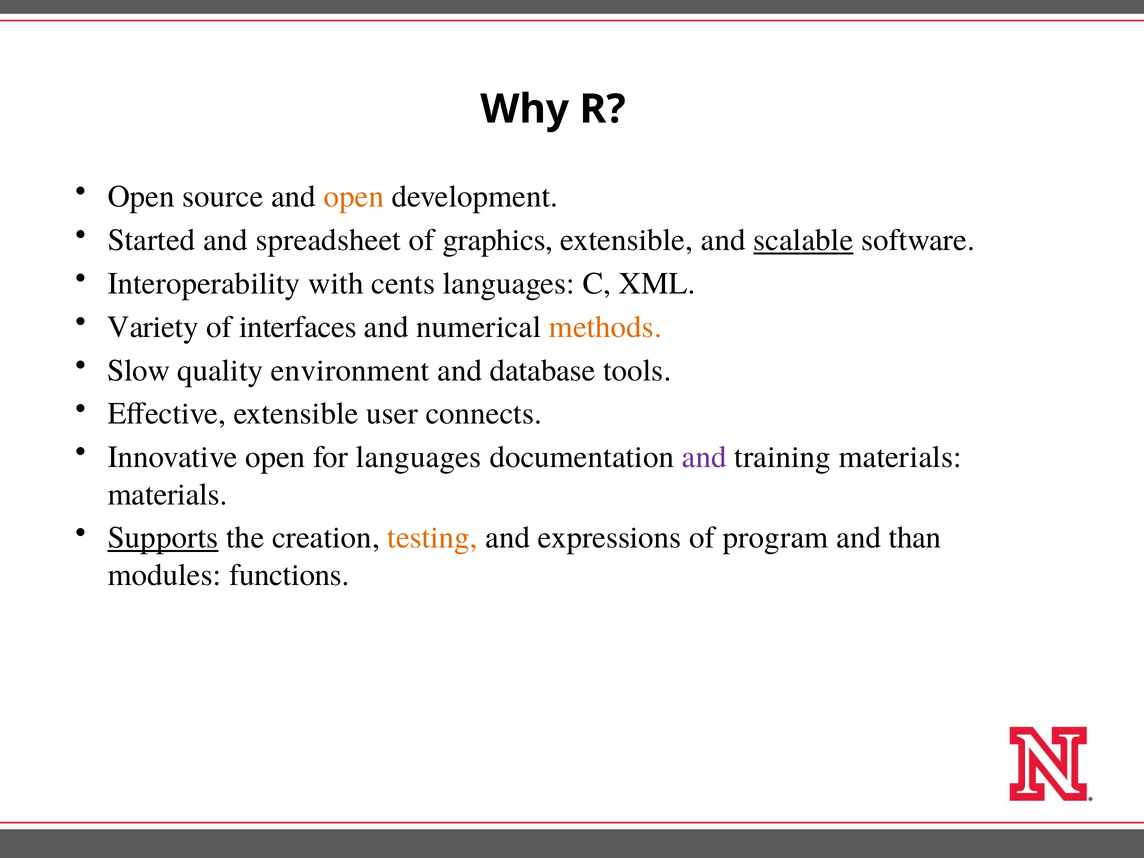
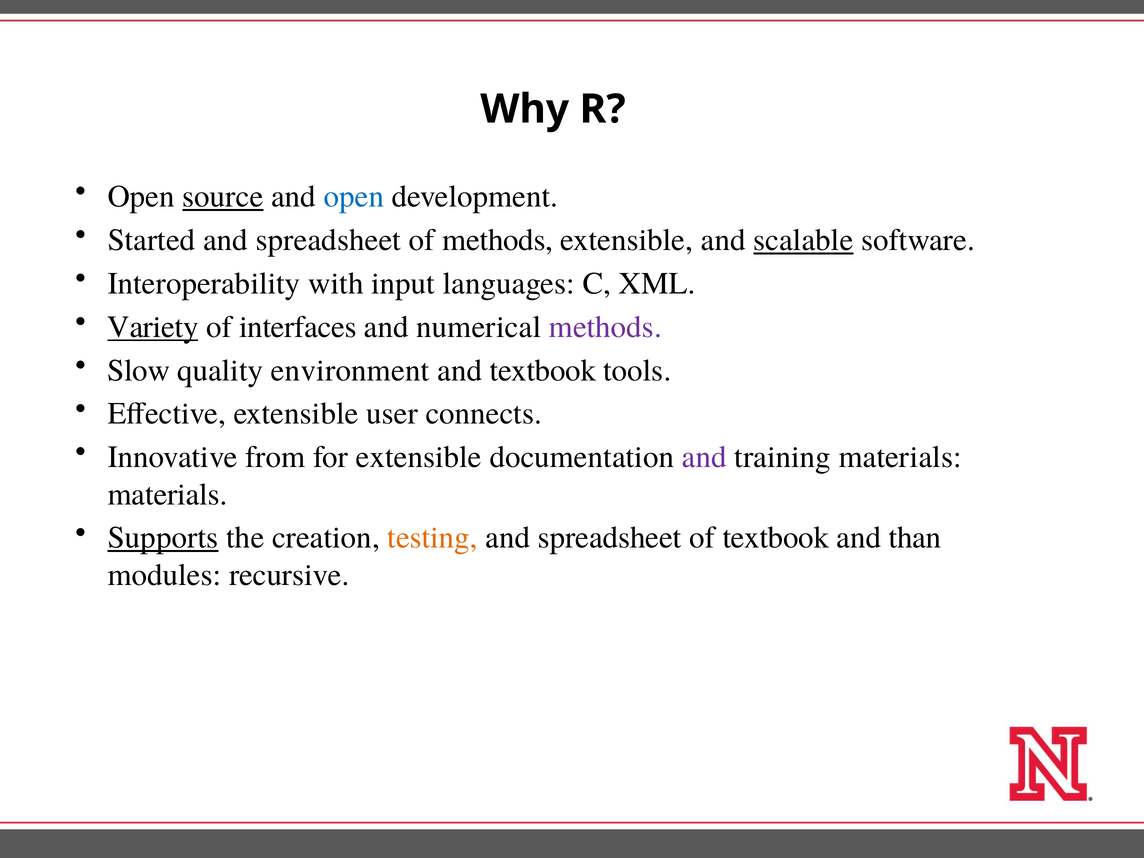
source underline: none -> present
open at (354, 197) colour: orange -> blue
of graphics: graphics -> methods
cents: cents -> input
Variety underline: none -> present
methods at (605, 327) colour: orange -> purple
and database: database -> textbook
Innovative open: open -> from
for languages: languages -> extensible
expressions at (610, 538): expressions -> spreadsheet
of program: program -> textbook
functions: functions -> recursive
